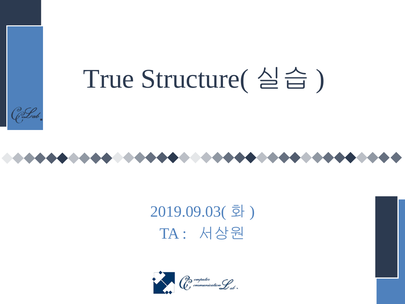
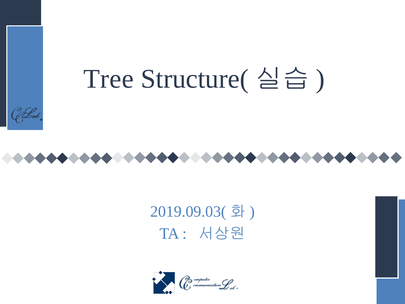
True: True -> Tree
